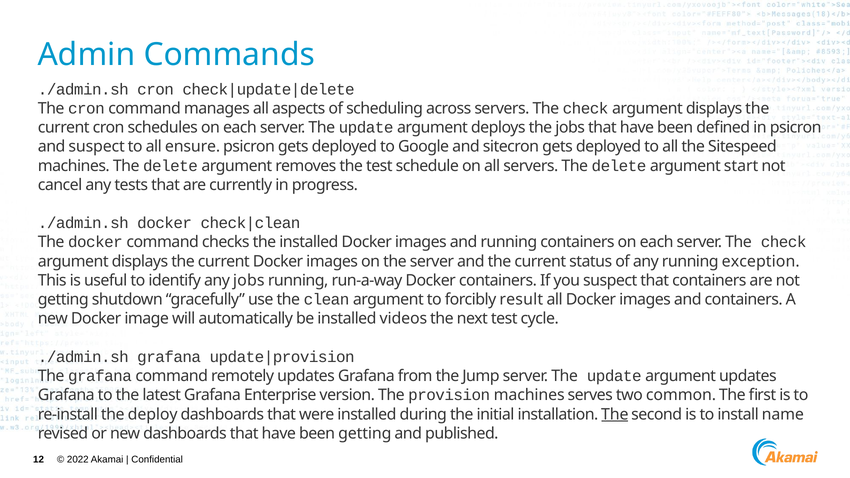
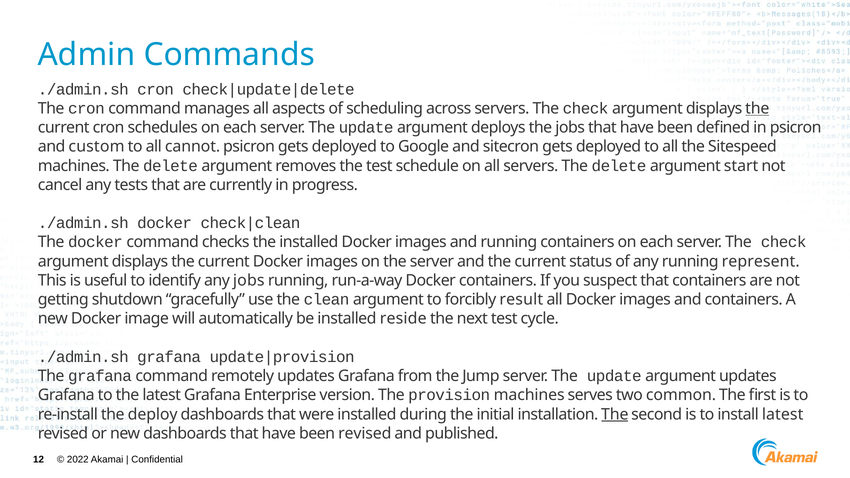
the at (757, 108) underline: none -> present
and suspect: suspect -> custom
ensure: ensure -> cannot
exception: exception -> represent
videos: videos -> reside
install name: name -> latest
been getting: getting -> revised
